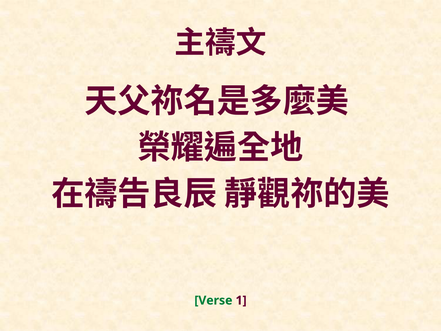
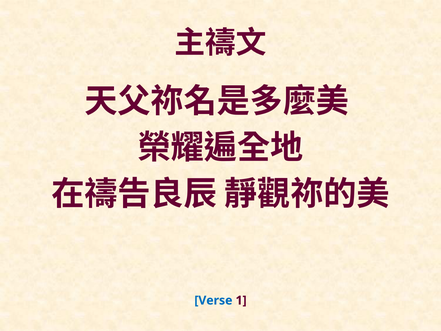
Verse colour: green -> blue
